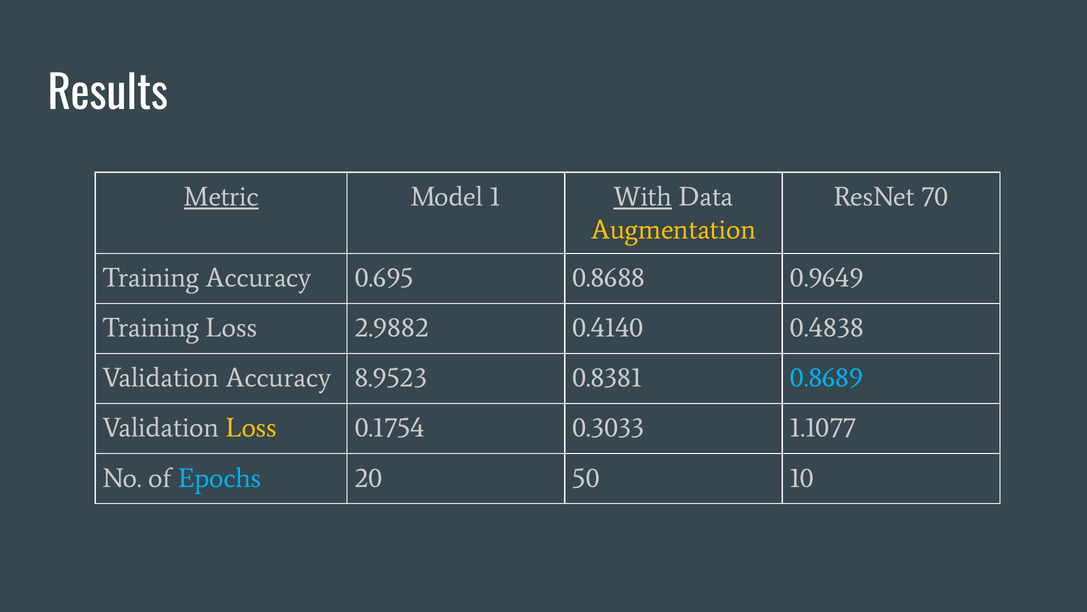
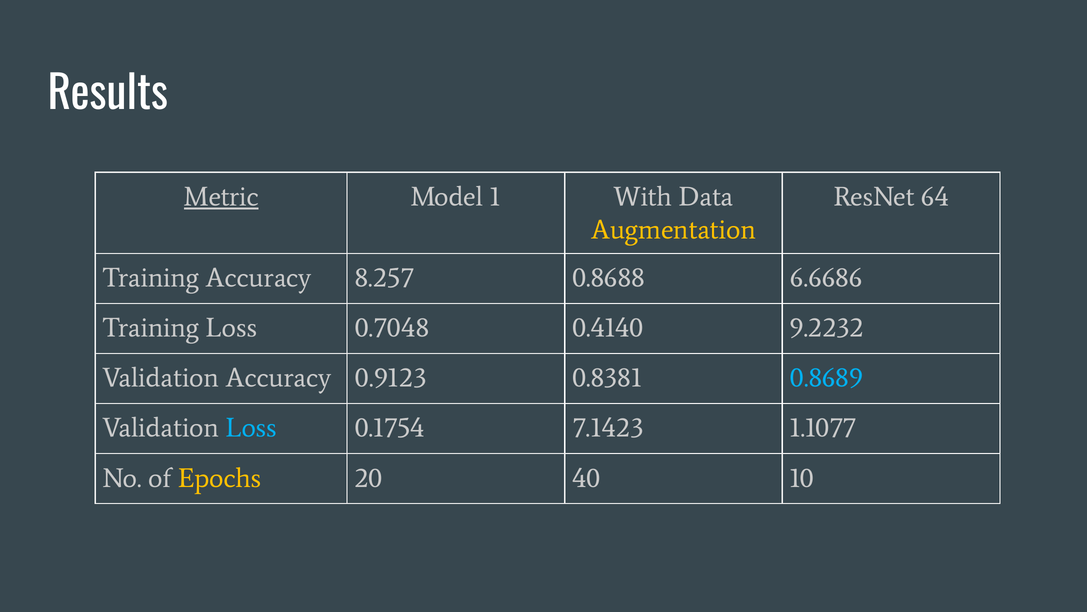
With underline: present -> none
70: 70 -> 64
0.695: 0.695 -> 8.257
0.9649: 0.9649 -> 6.6686
2.9882: 2.9882 -> 0.7048
0.4838: 0.4838 -> 9.2232
8.9523: 8.9523 -> 0.9123
Loss at (251, 428) colour: yellow -> light blue
0.3033: 0.3033 -> 7.1423
Epochs colour: light blue -> yellow
50: 50 -> 40
